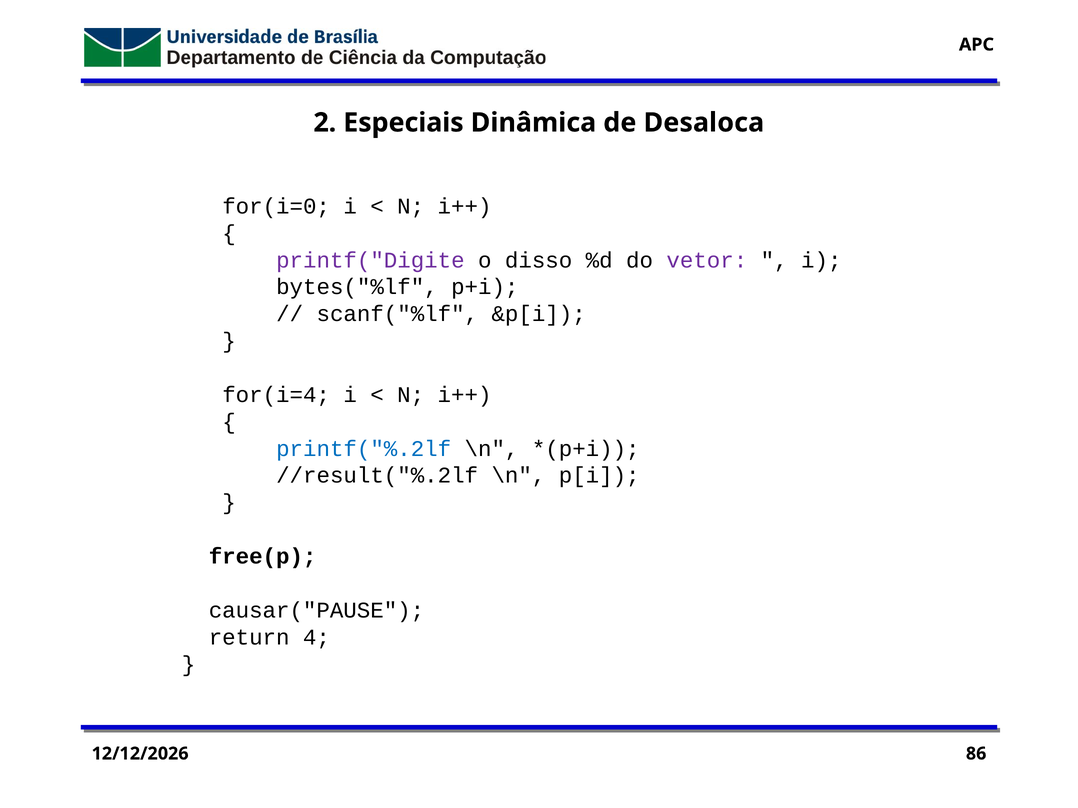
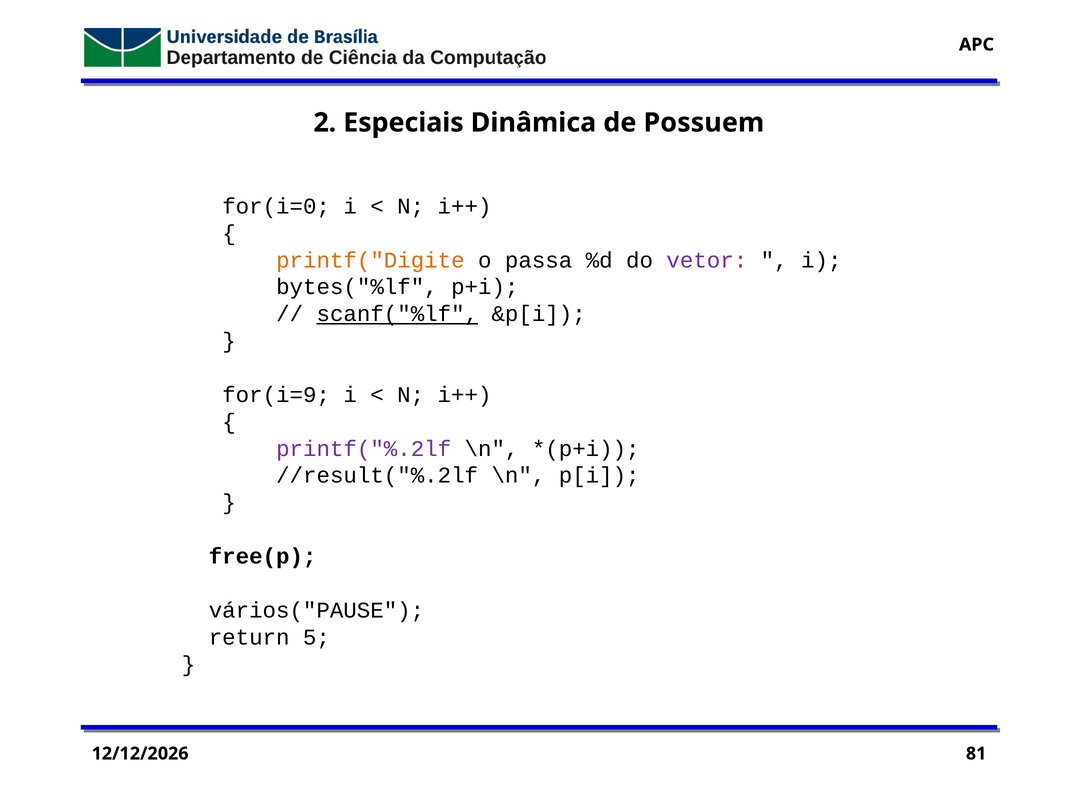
Desaloca: Desaloca -> Possuem
printf("Digite colour: purple -> orange
disso: disso -> passa
scanf("%lf underline: none -> present
for(i=4: for(i=4 -> for(i=9
printf("%.2lf colour: blue -> purple
causar("PAUSE: causar("PAUSE -> vários("PAUSE
4: 4 -> 5
86: 86 -> 81
